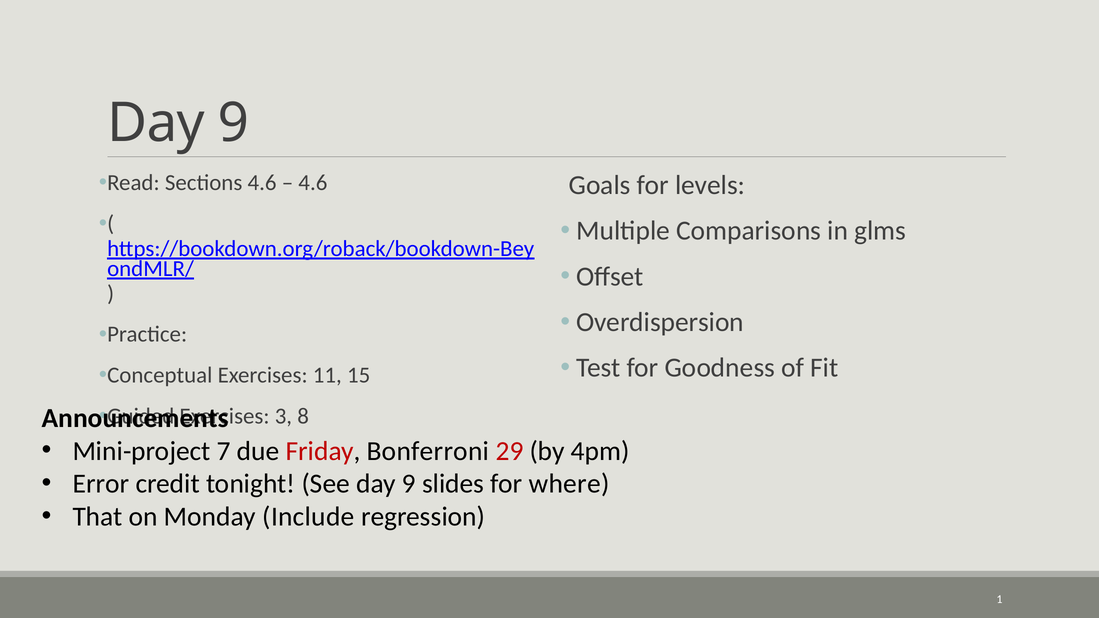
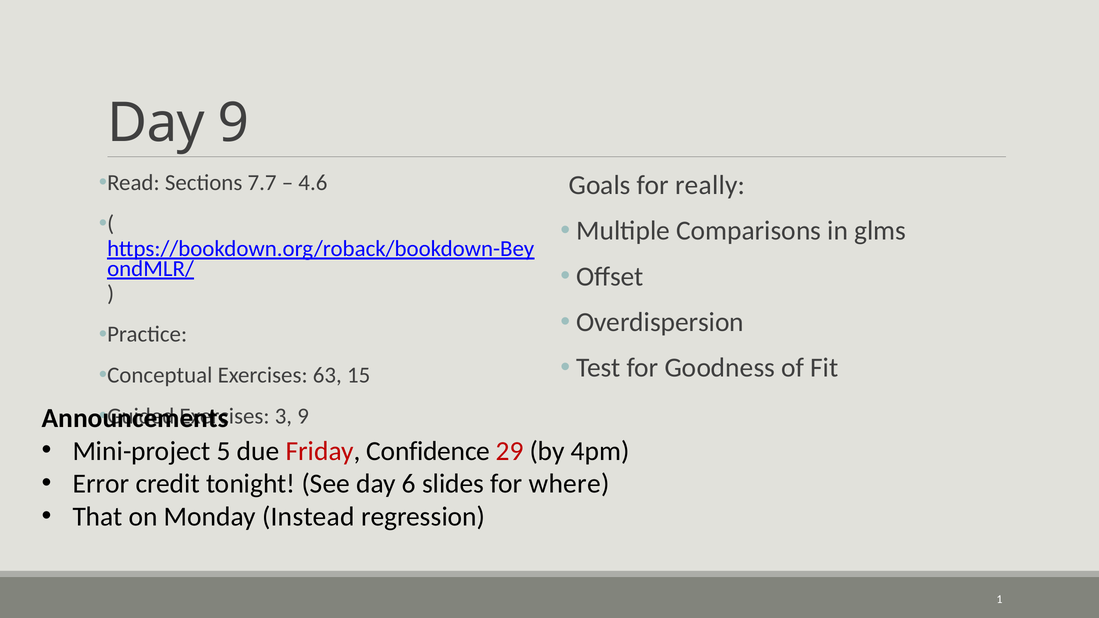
Sections 4.6: 4.6 -> 7.7
levels: levels -> really
11: 11 -> 63
3 8: 8 -> 9
7: 7 -> 5
Bonferroni: Bonferroni -> Confidence
See day 9: 9 -> 6
Include: Include -> Instead
